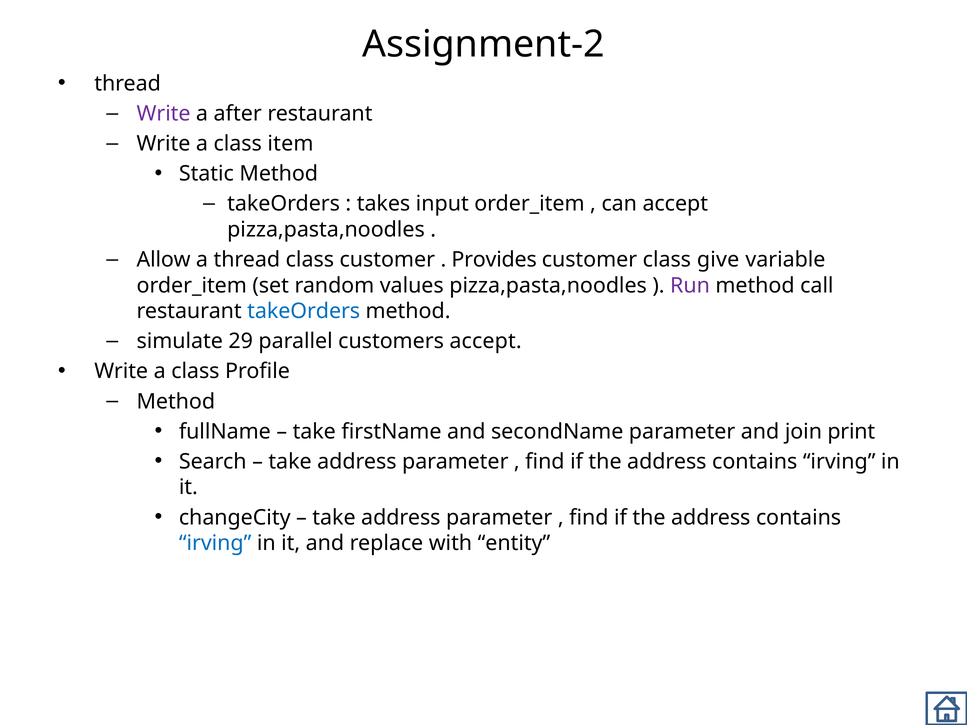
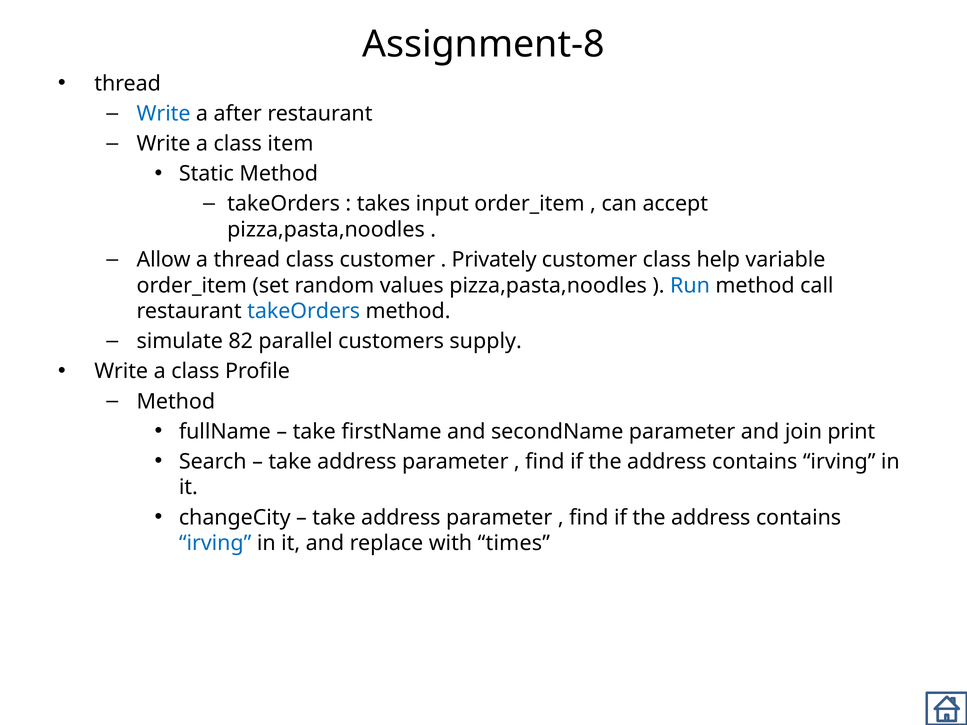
Assignment-2: Assignment-2 -> Assignment-8
Write at (164, 114) colour: purple -> blue
Provides: Provides -> Privately
give: give -> help
Run colour: purple -> blue
29: 29 -> 82
customers accept: accept -> supply
entity: entity -> times
